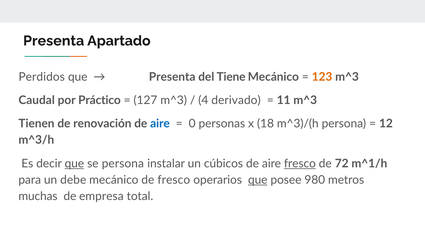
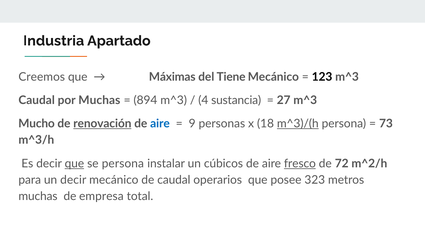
Presenta at (54, 41): Presenta -> Industria
Perdidos: Perdidos -> Creemos
Presenta at (172, 77): Presenta -> Máximas
123 colour: orange -> black
por Práctico: Práctico -> Muchas
127: 127 -> 894
derivado: derivado -> sustancia
11: 11 -> 27
Tienen: Tienen -> Mucho
renovación underline: none -> present
0: 0 -> 9
m^3)/(h underline: none -> present
12: 12 -> 73
m^1/h: m^1/h -> m^2/h
un debe: debe -> decir
de fresco: fresco -> caudal
que at (258, 180) underline: present -> none
980: 980 -> 323
